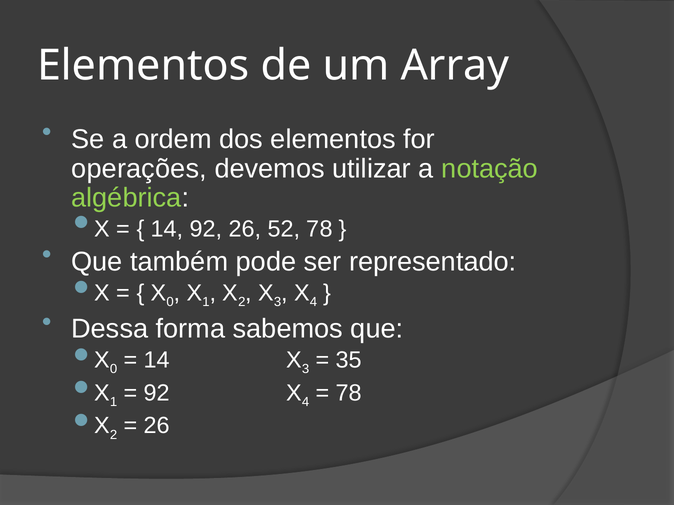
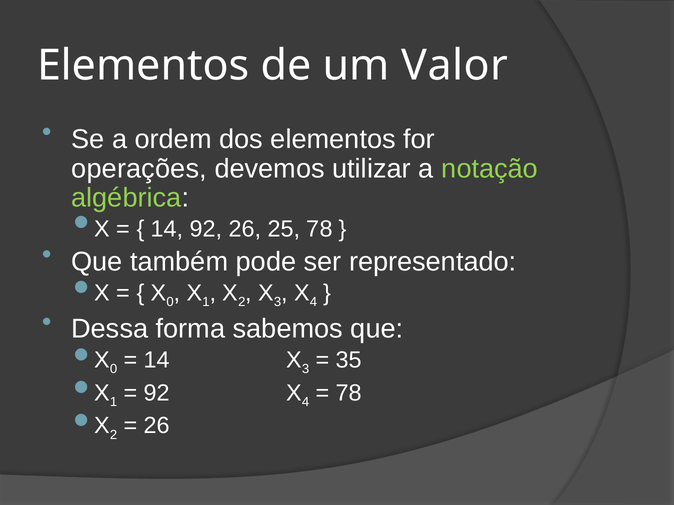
Array: Array -> Valor
52: 52 -> 25
